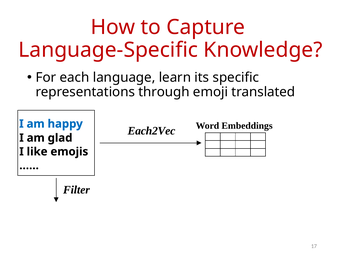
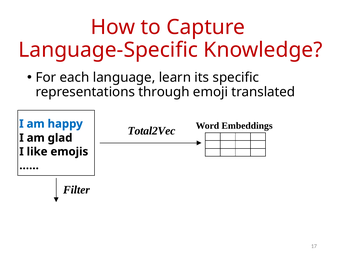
Each2Vec: Each2Vec -> Total2Vec
